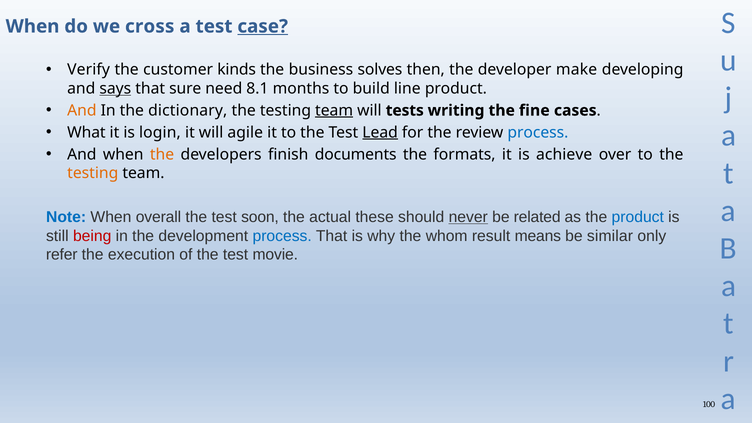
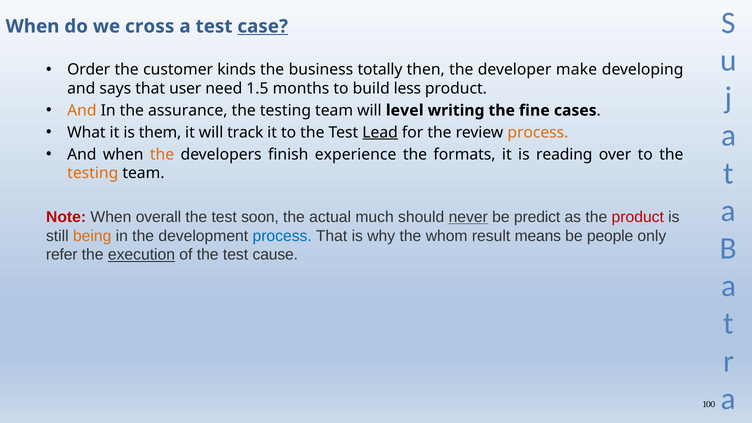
Verify: Verify -> Order
solves: solves -> totally
says underline: present -> none
sure: sure -> user
8.1: 8.1 -> 1.5
line: line -> less
dictionary: dictionary -> assurance
team at (334, 110) underline: present -> none
tests: tests -> level
login: login -> them
agile: agile -> track
process at (538, 132) colour: blue -> orange
documents: documents -> experience
achieve: achieve -> reading
Note colour: blue -> red
these: these -> much
related: related -> predict
product at (638, 217) colour: blue -> red
being colour: red -> orange
similar: similar -> people
execution underline: none -> present
movie: movie -> cause
